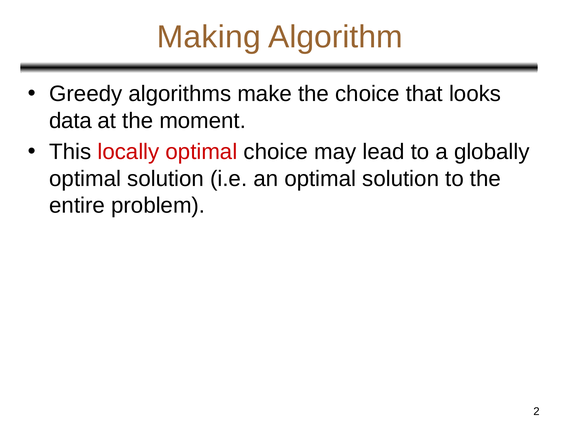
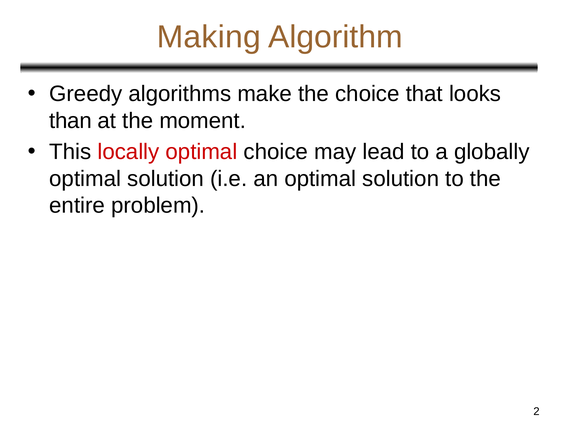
data: data -> than
